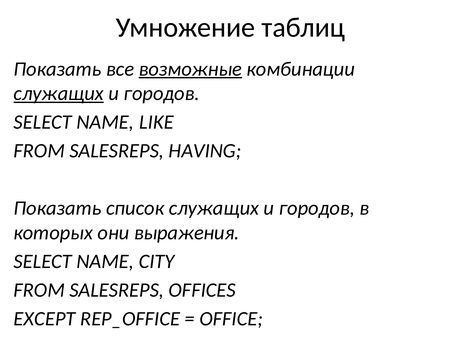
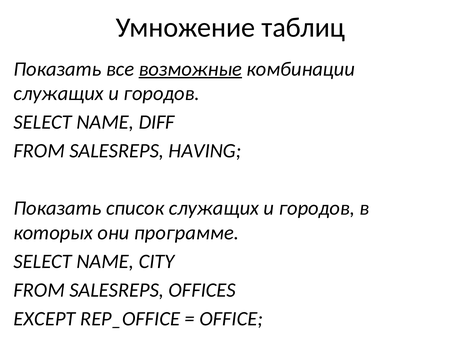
служащих at (59, 94) underline: present -> none
LIKE: LIKE -> DIFF
выражения: выражения -> программе
